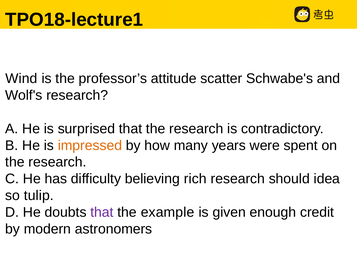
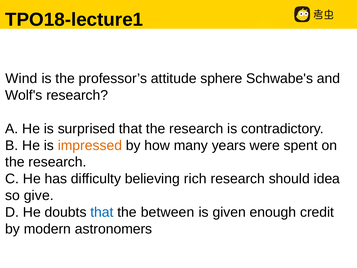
scatter: scatter -> sphere
tulip: tulip -> give
that at (102, 212) colour: purple -> blue
example: example -> between
